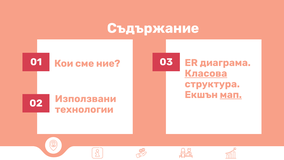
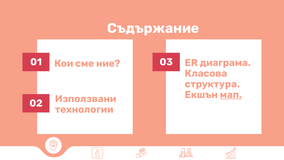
Класова underline: present -> none
